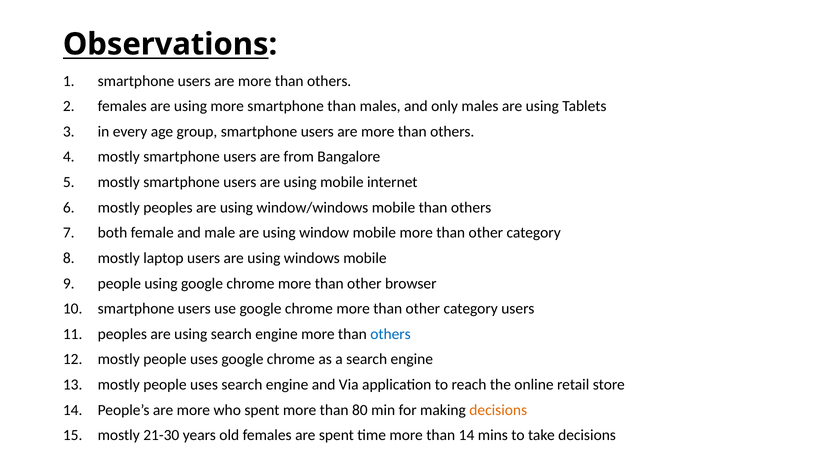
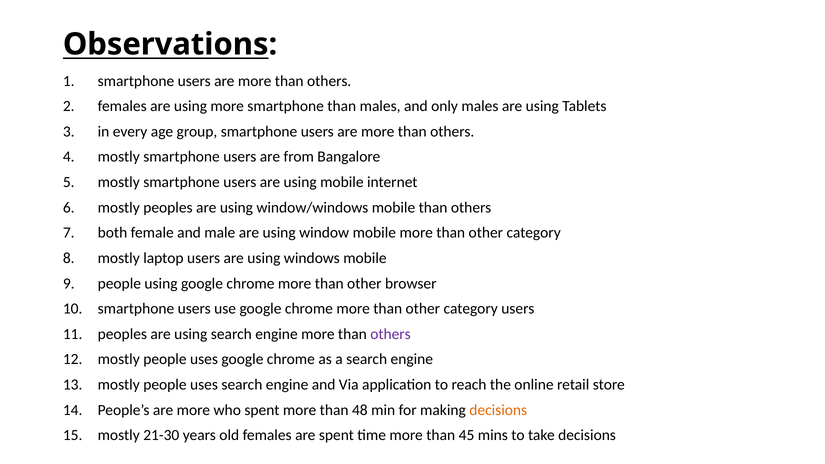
others at (391, 334) colour: blue -> purple
80: 80 -> 48
than 14: 14 -> 45
